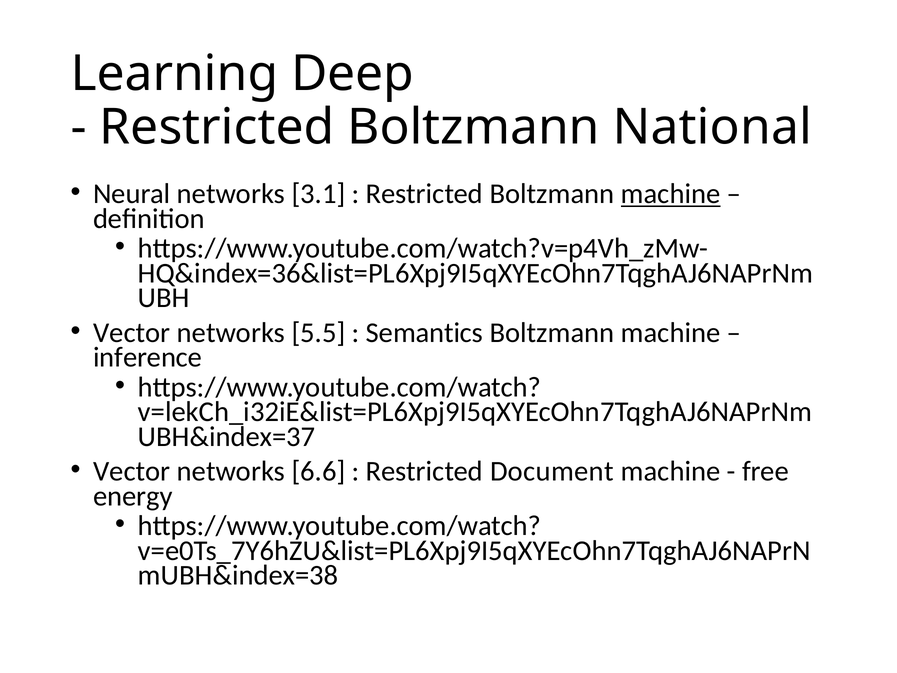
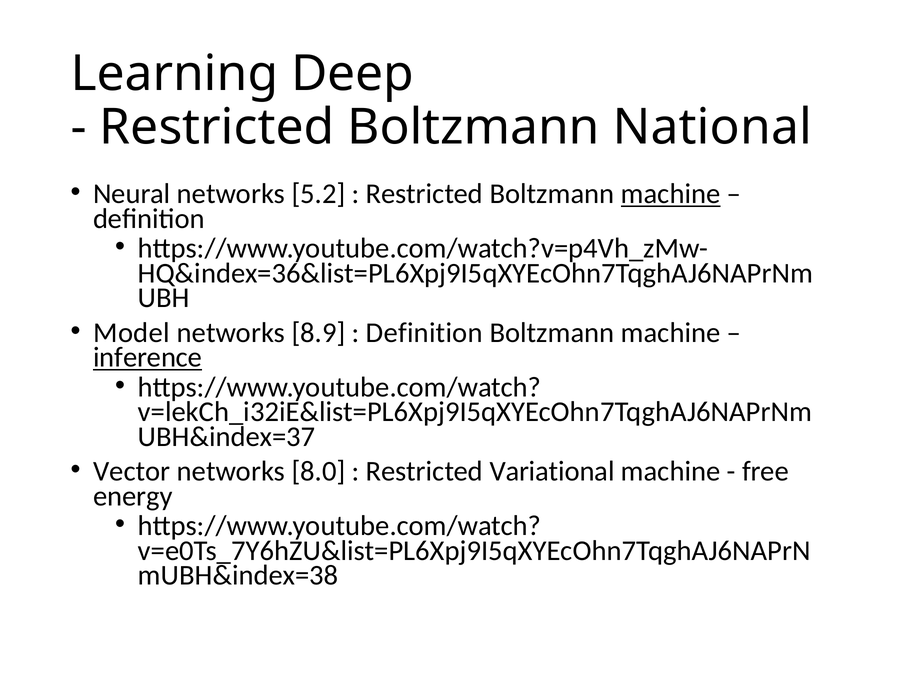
3.1: 3.1 -> 5.2
Vector at (132, 333): Vector -> Model
5.5: 5.5 -> 8.9
Semantics at (425, 333): Semantics -> Definition
inference underline: none -> present
6.6: 6.6 -> 8.0
Document: Document -> Variational
